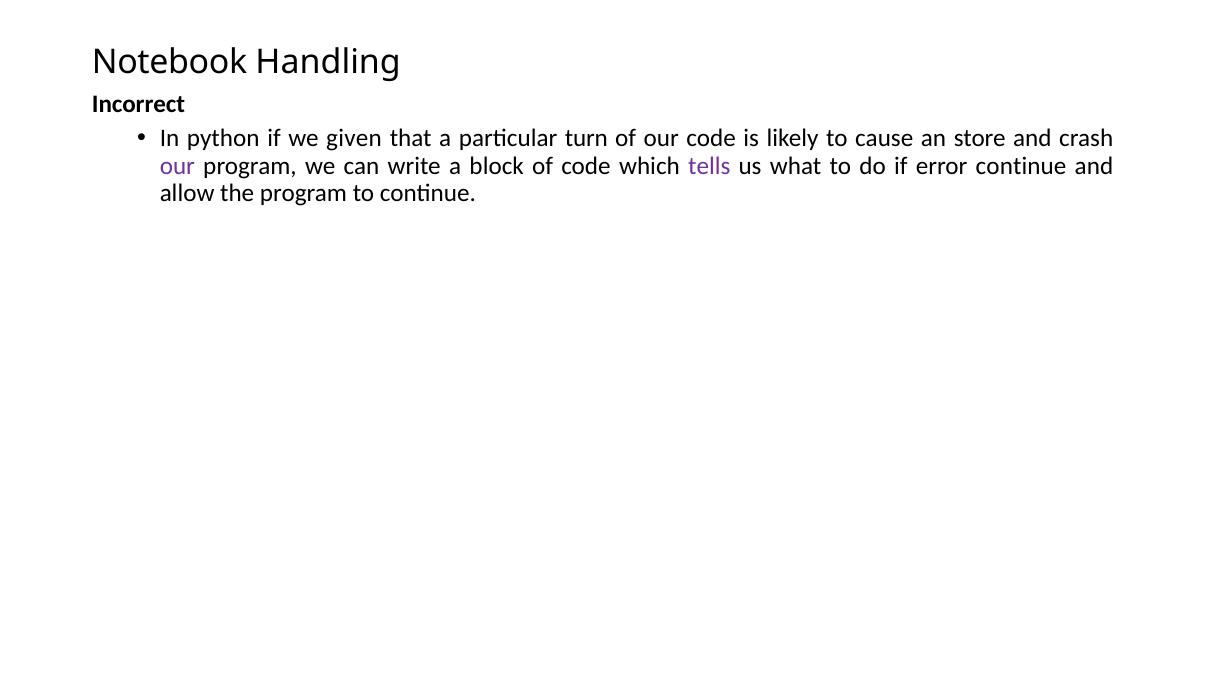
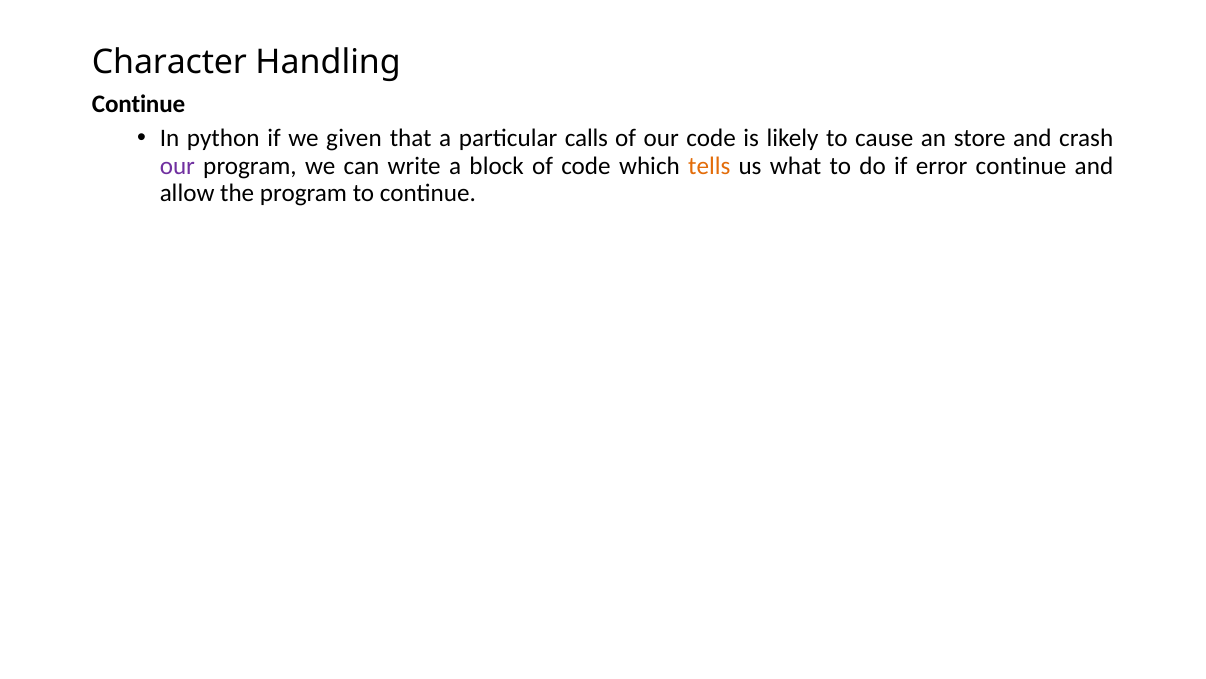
Notebook: Notebook -> Character
Incorrect at (138, 104): Incorrect -> Continue
turn: turn -> calls
tells colour: purple -> orange
